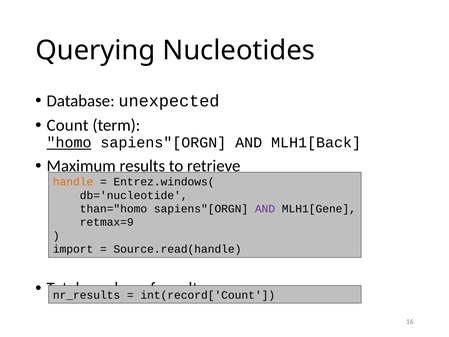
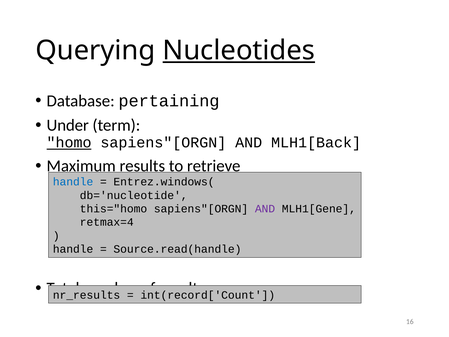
Nucleotides underline: none -> present
unexpected: unexpected -> pertaining
Count: Count -> Under
handle at (73, 182) colour: orange -> blue
than="homo: than="homo -> this="homo
retmax=9: retmax=9 -> retmax=4
import at (73, 249): import -> handle
